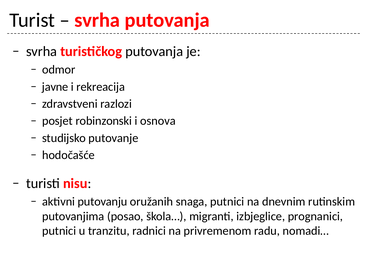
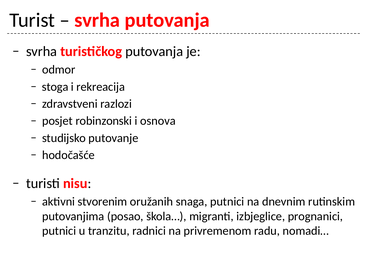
javne: javne -> stoga
putovanju: putovanju -> stvorenim
